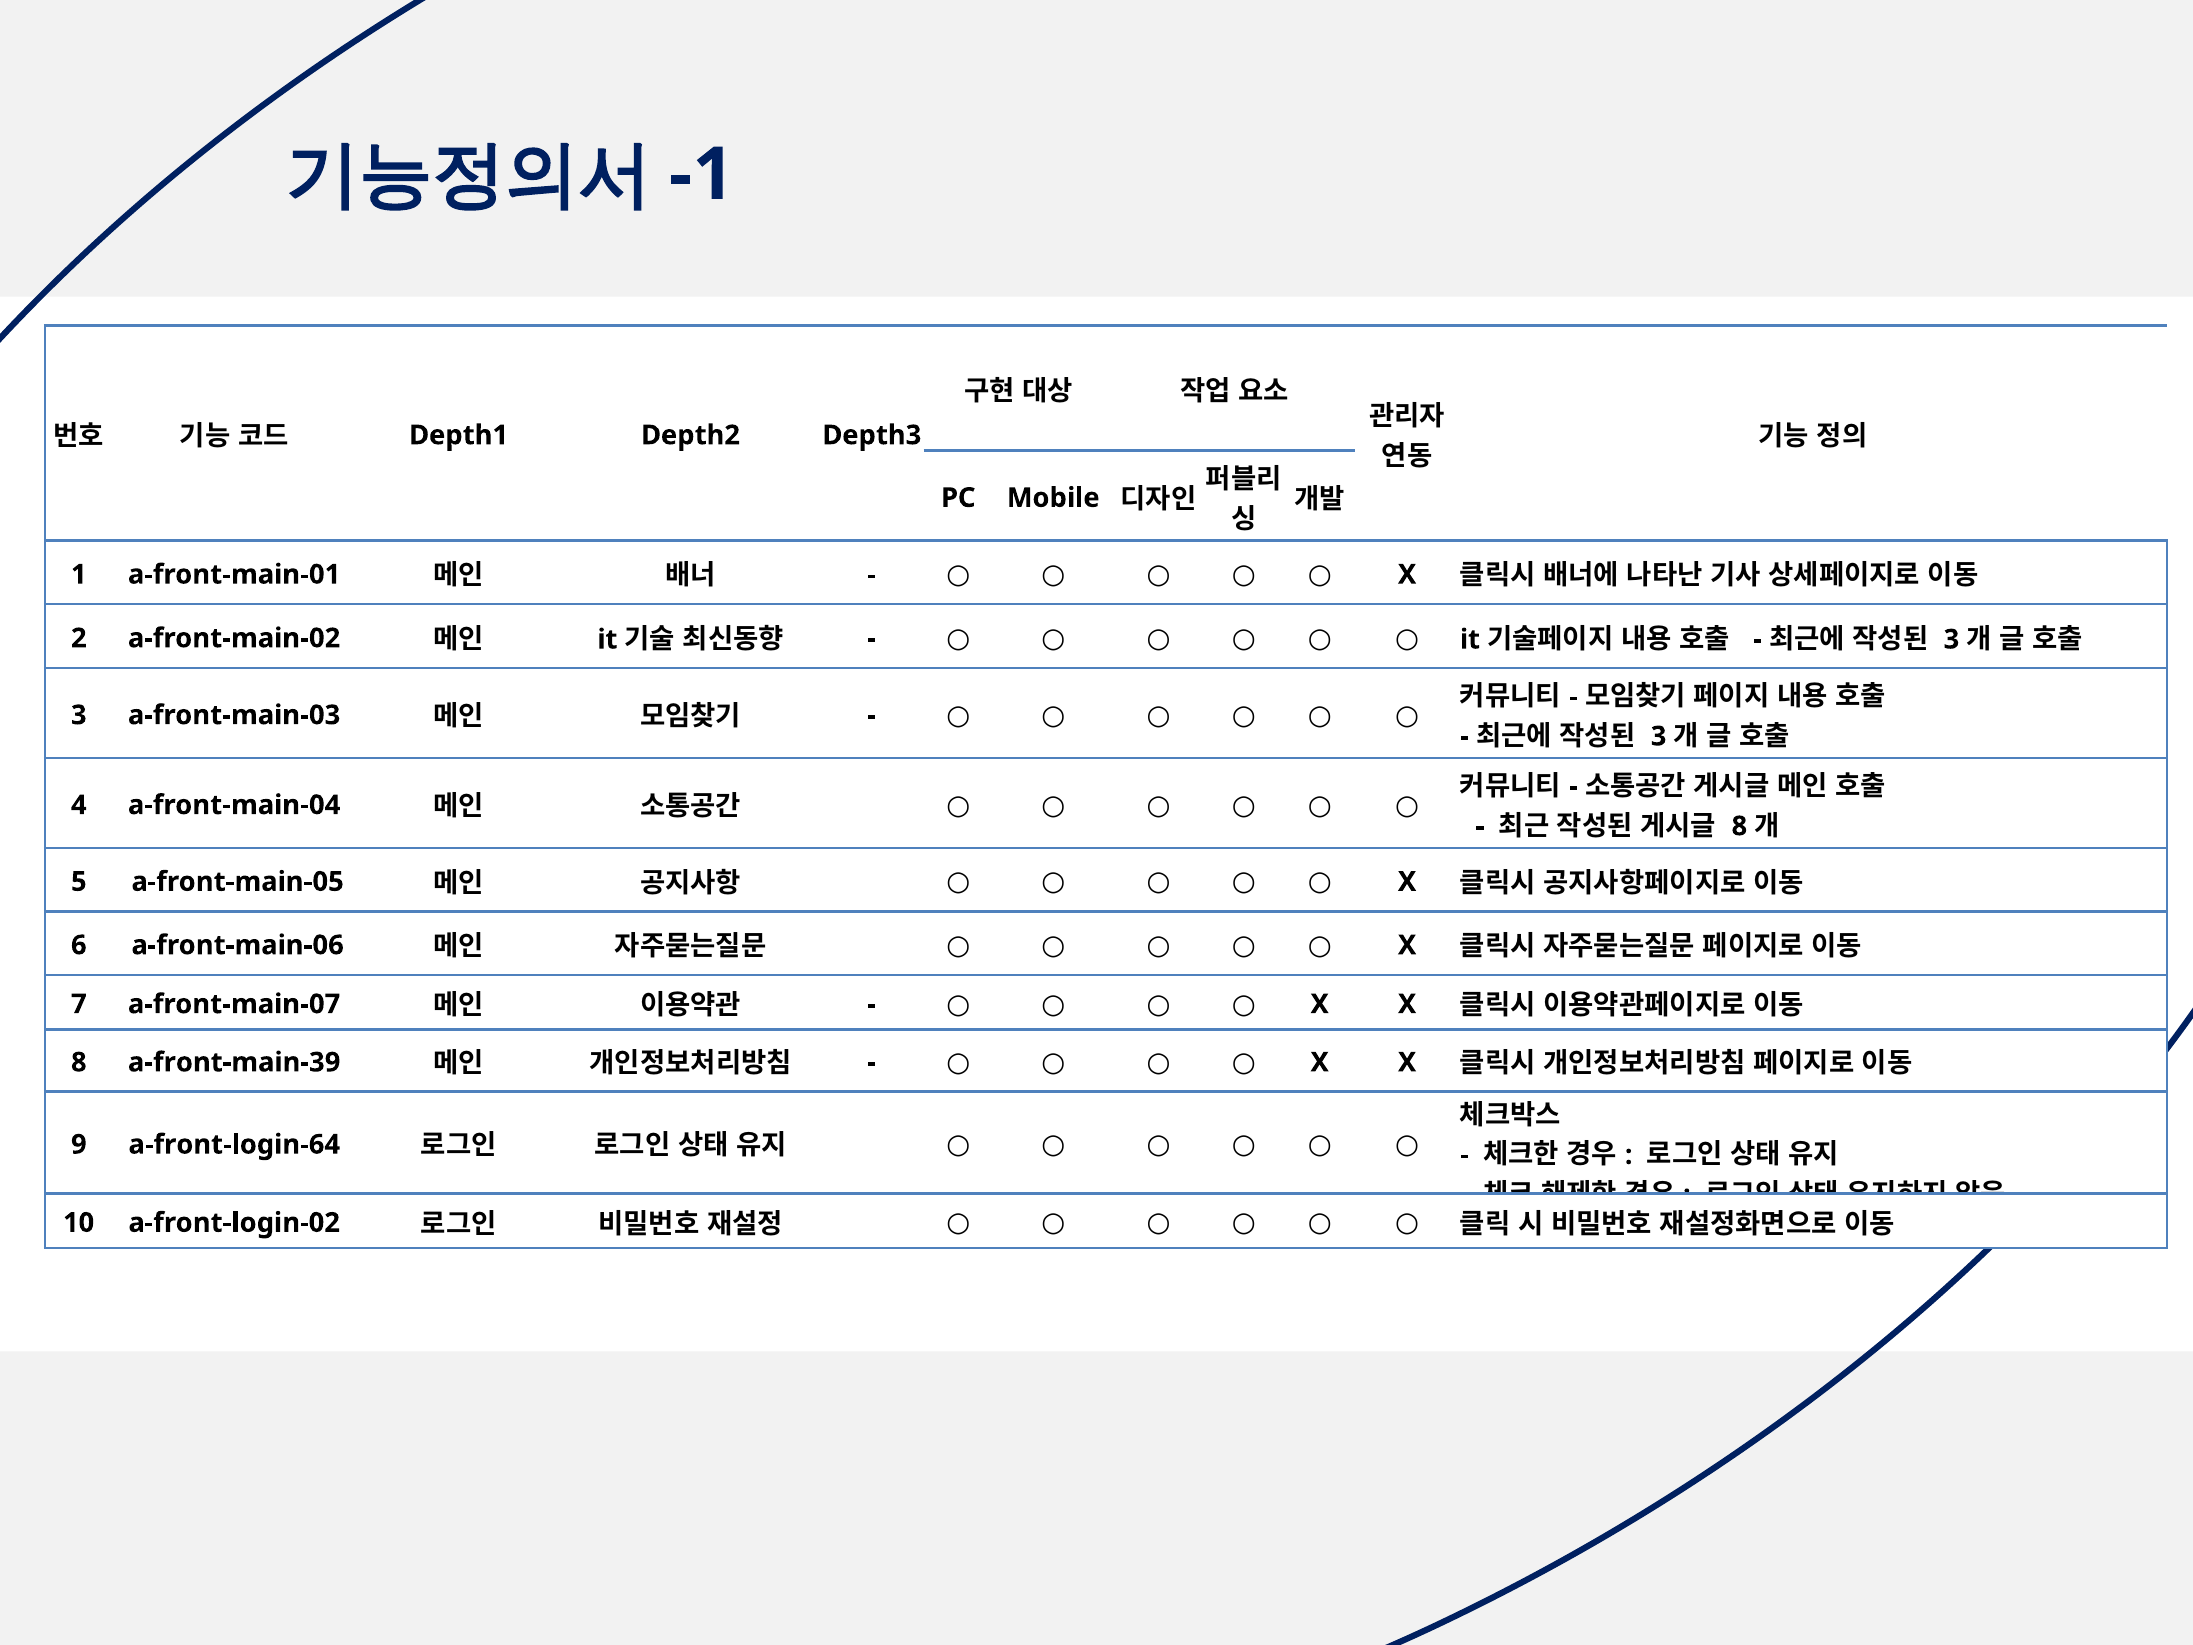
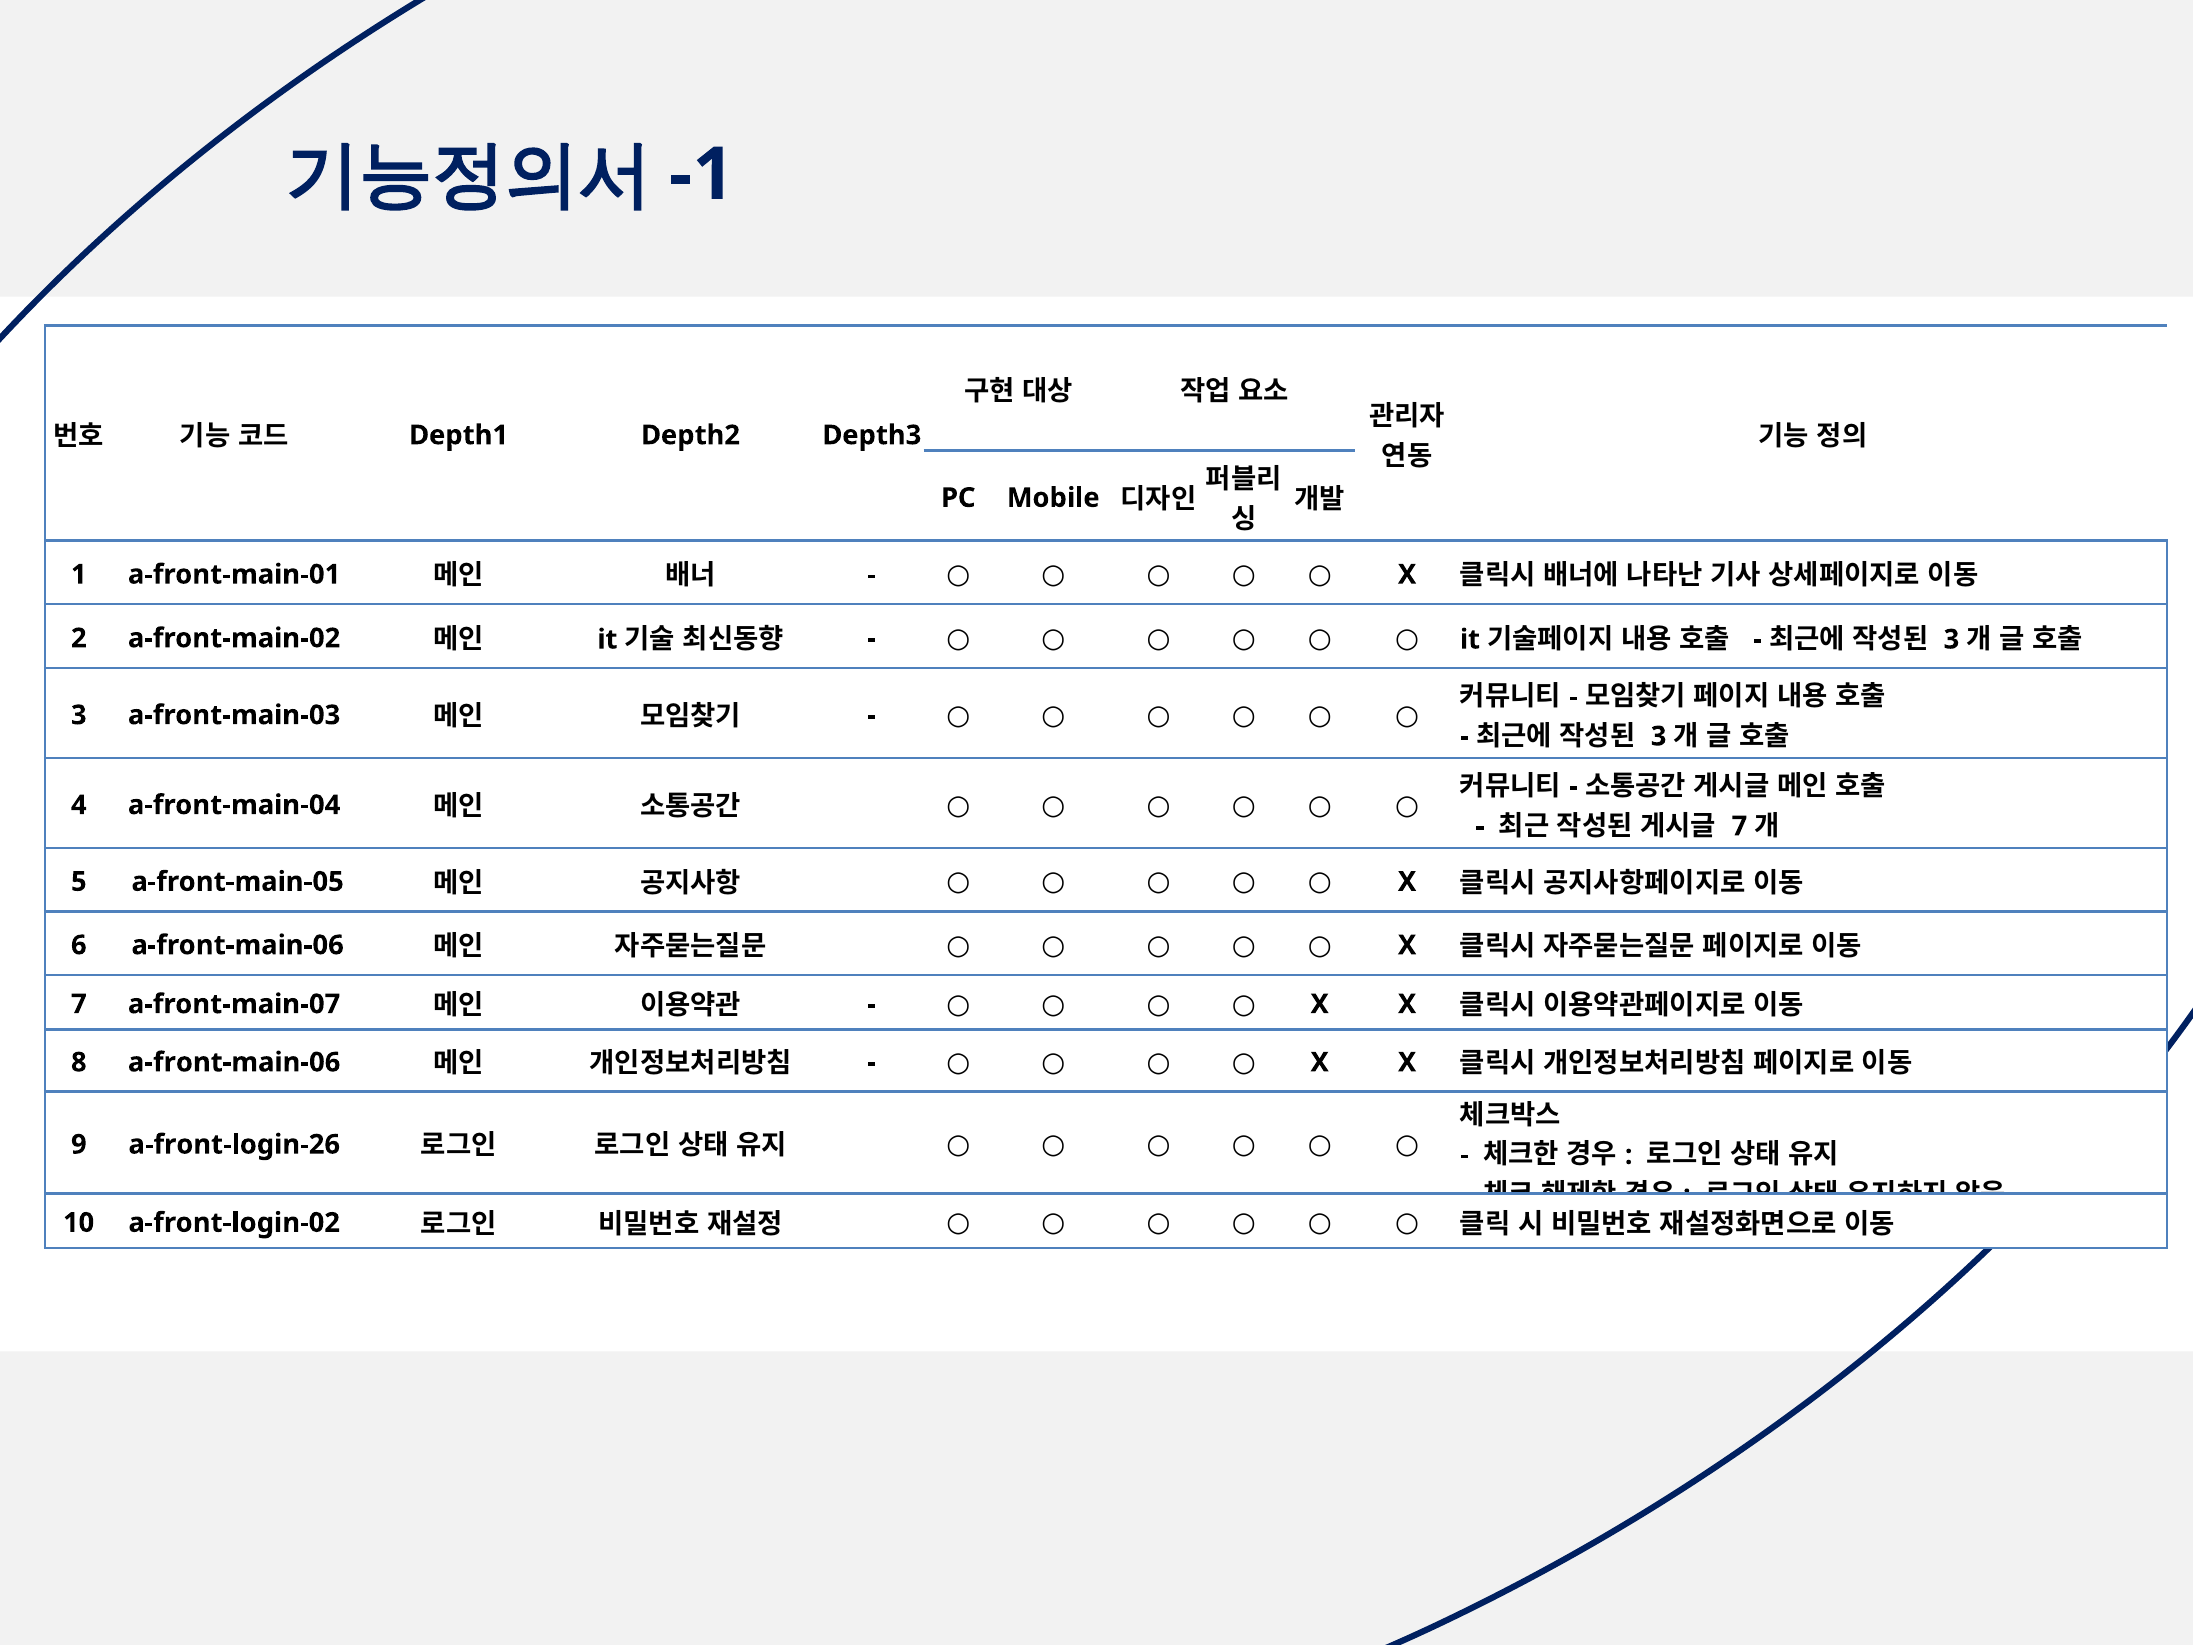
8 at (1739, 826): 8 -> 7
8 a-front-main-39: a-front-main-39 -> a-front-main-06
a-front-login-64: a-front-login-64 -> a-front-login-26
